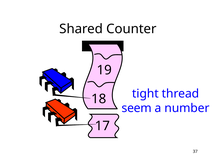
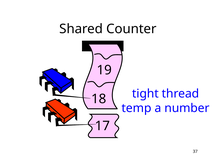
seem: seem -> temp
